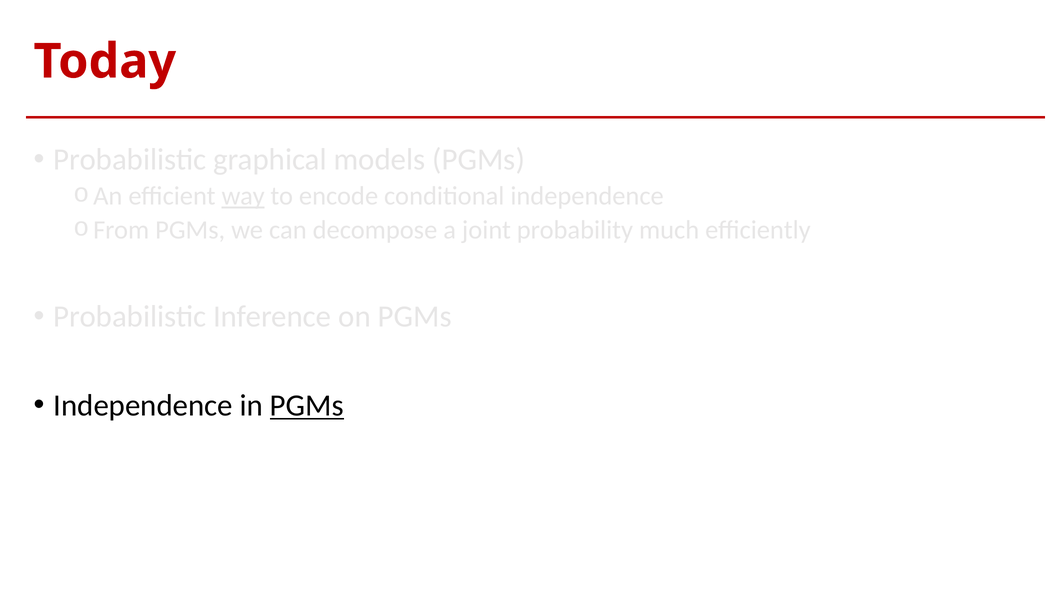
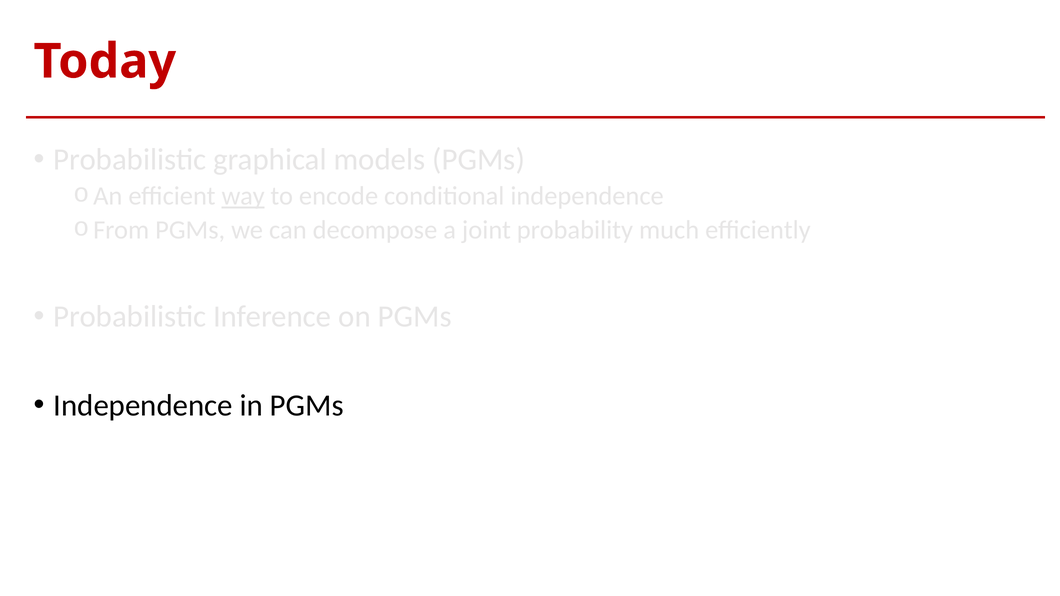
PGMs at (307, 406) underline: present -> none
